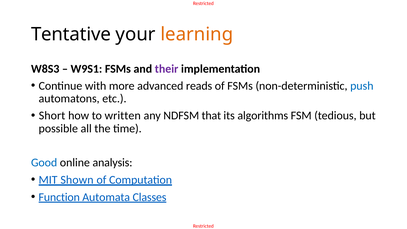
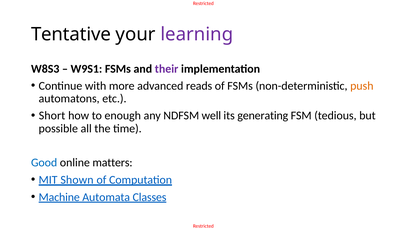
learning colour: orange -> purple
push colour: blue -> orange
written: written -> enough
that: that -> well
algorithms: algorithms -> generating
analysis: analysis -> matters
Function: Function -> Machine
